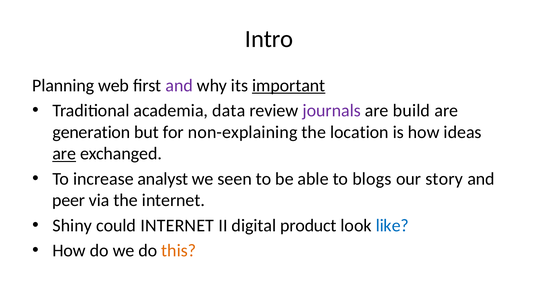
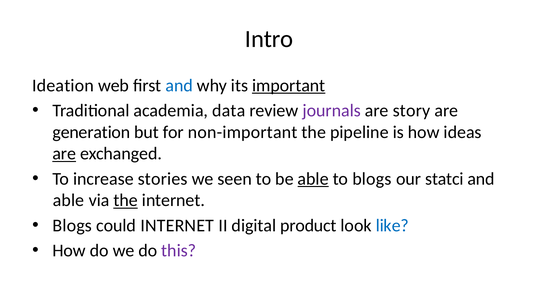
Planning: Planning -> Ideation
and at (179, 85) colour: purple -> blue
build: build -> story
non-explaining: non-explaining -> non-important
location: location -> pipeline
analyst: analyst -> stories
able at (313, 179) underline: none -> present
story: story -> statci
peer at (69, 200): peer -> able
the at (126, 200) underline: none -> present
Shiny at (72, 225): Shiny -> Blogs
this colour: orange -> purple
